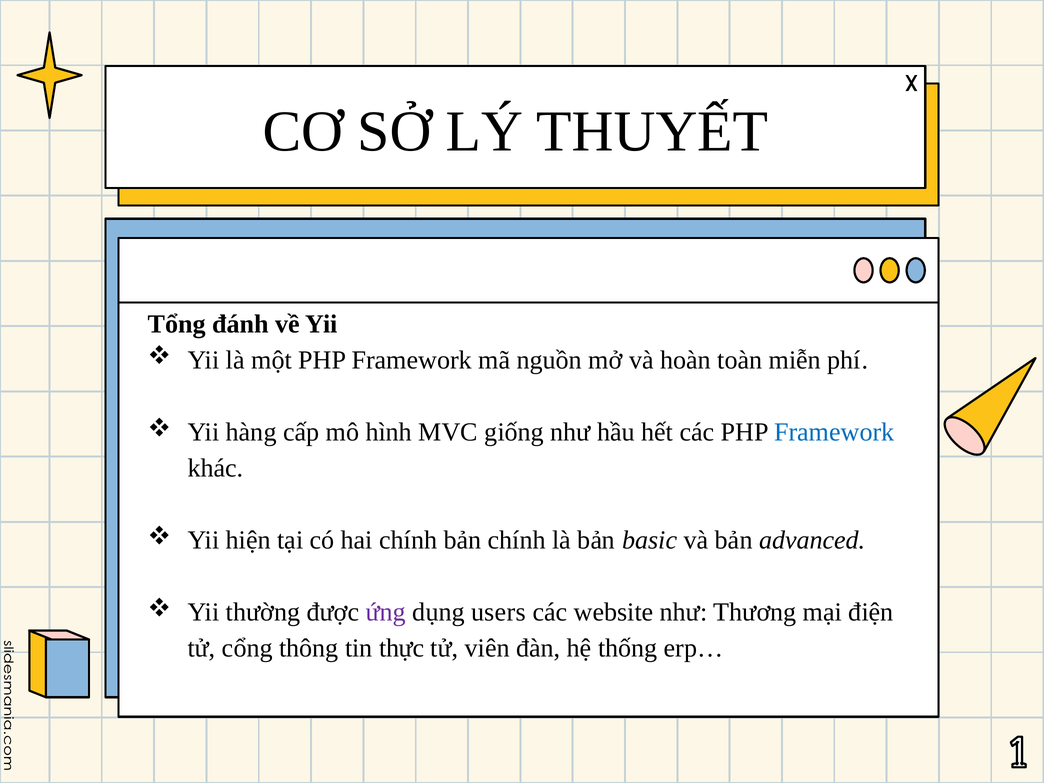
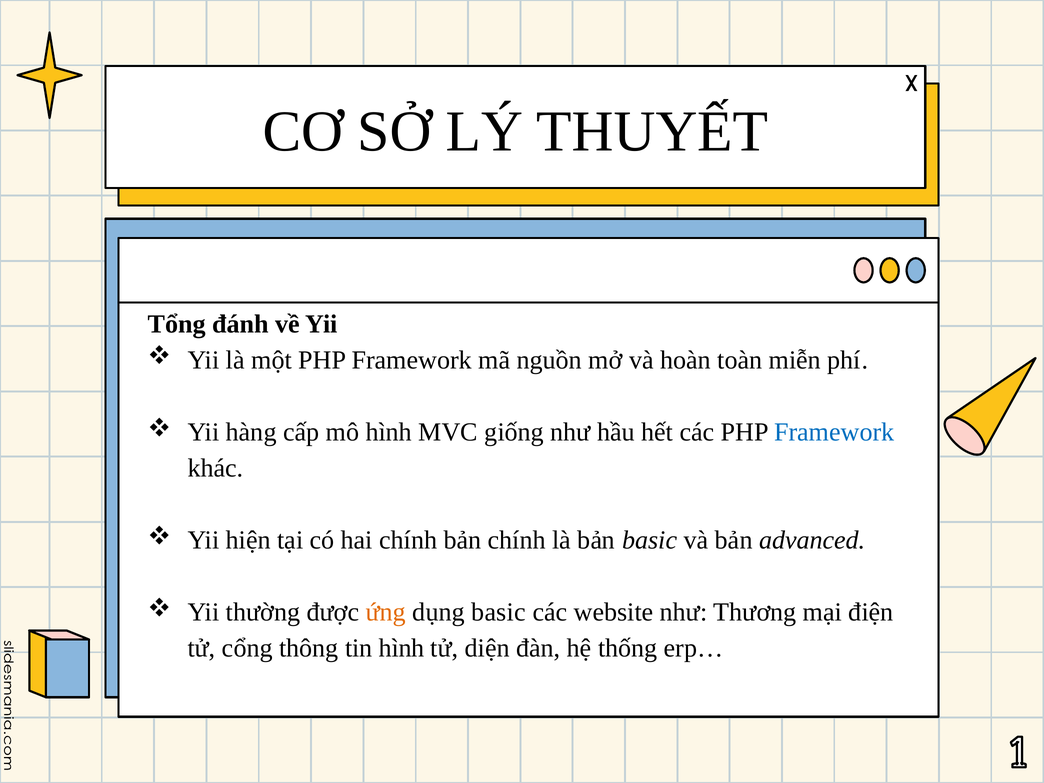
ứng colour: purple -> orange
dụng users: users -> basic
tin thực: thực -> hình
viên: viên -> diện
